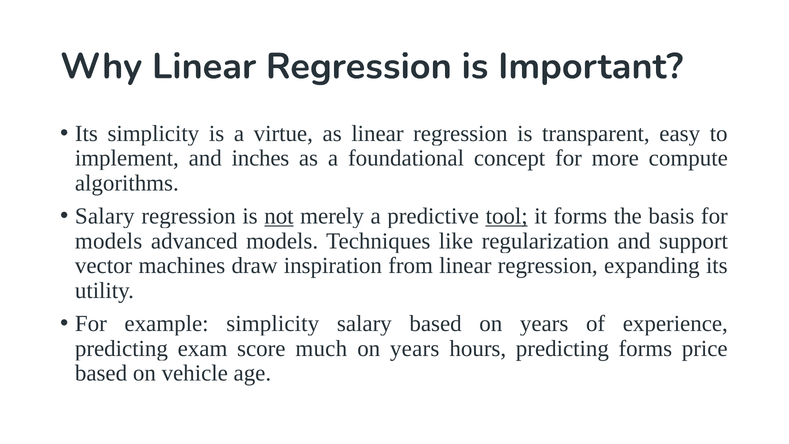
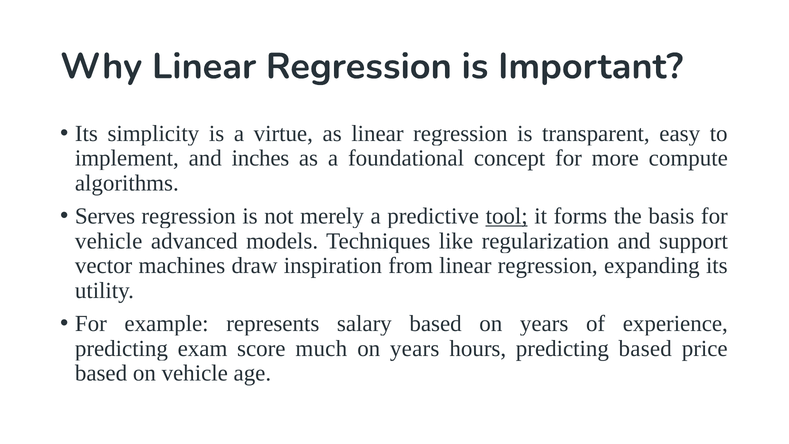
Salary at (105, 216): Salary -> Serves
not underline: present -> none
models at (109, 241): models -> vehicle
example simplicity: simplicity -> represents
predicting forms: forms -> based
